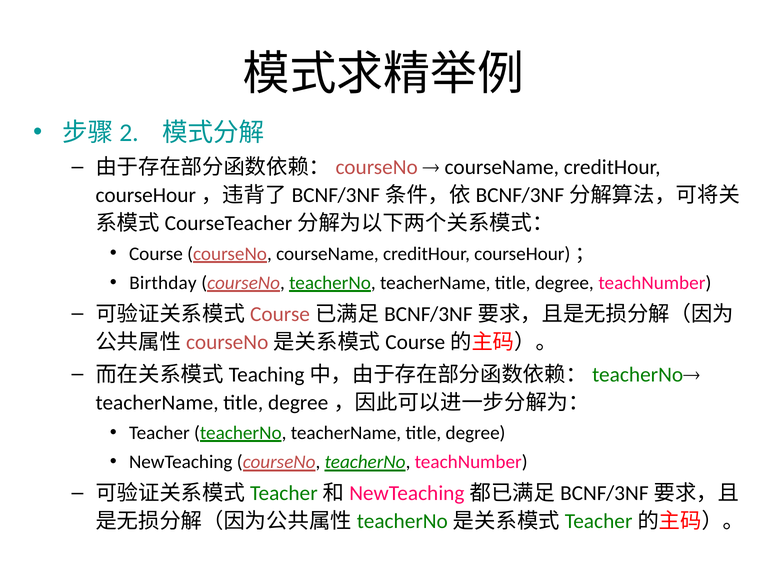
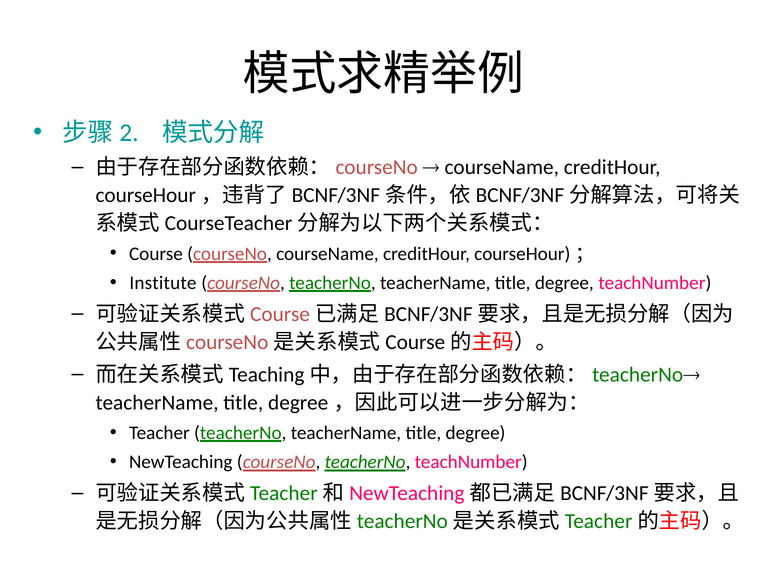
Birthday: Birthday -> Institute
